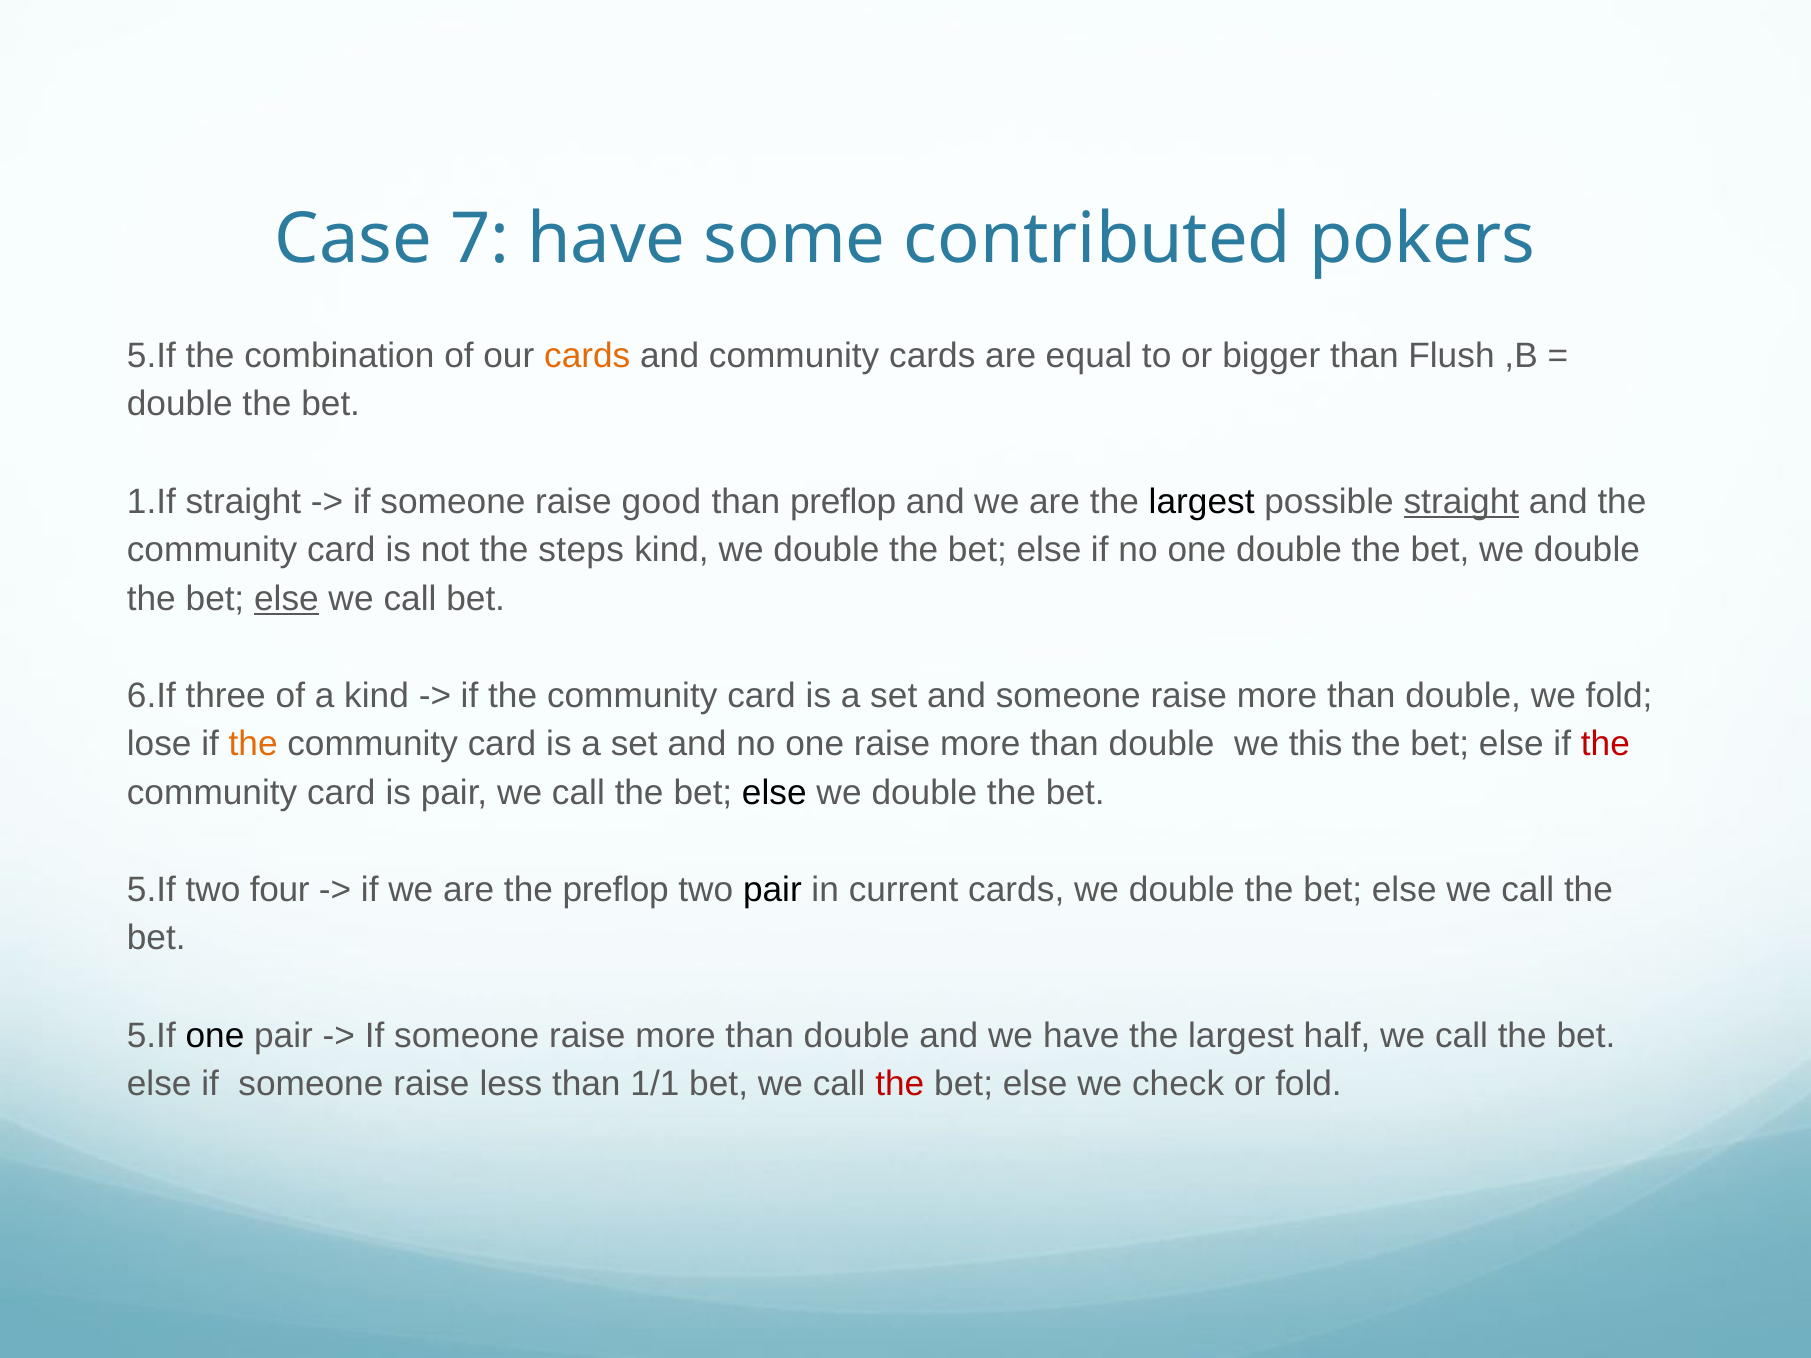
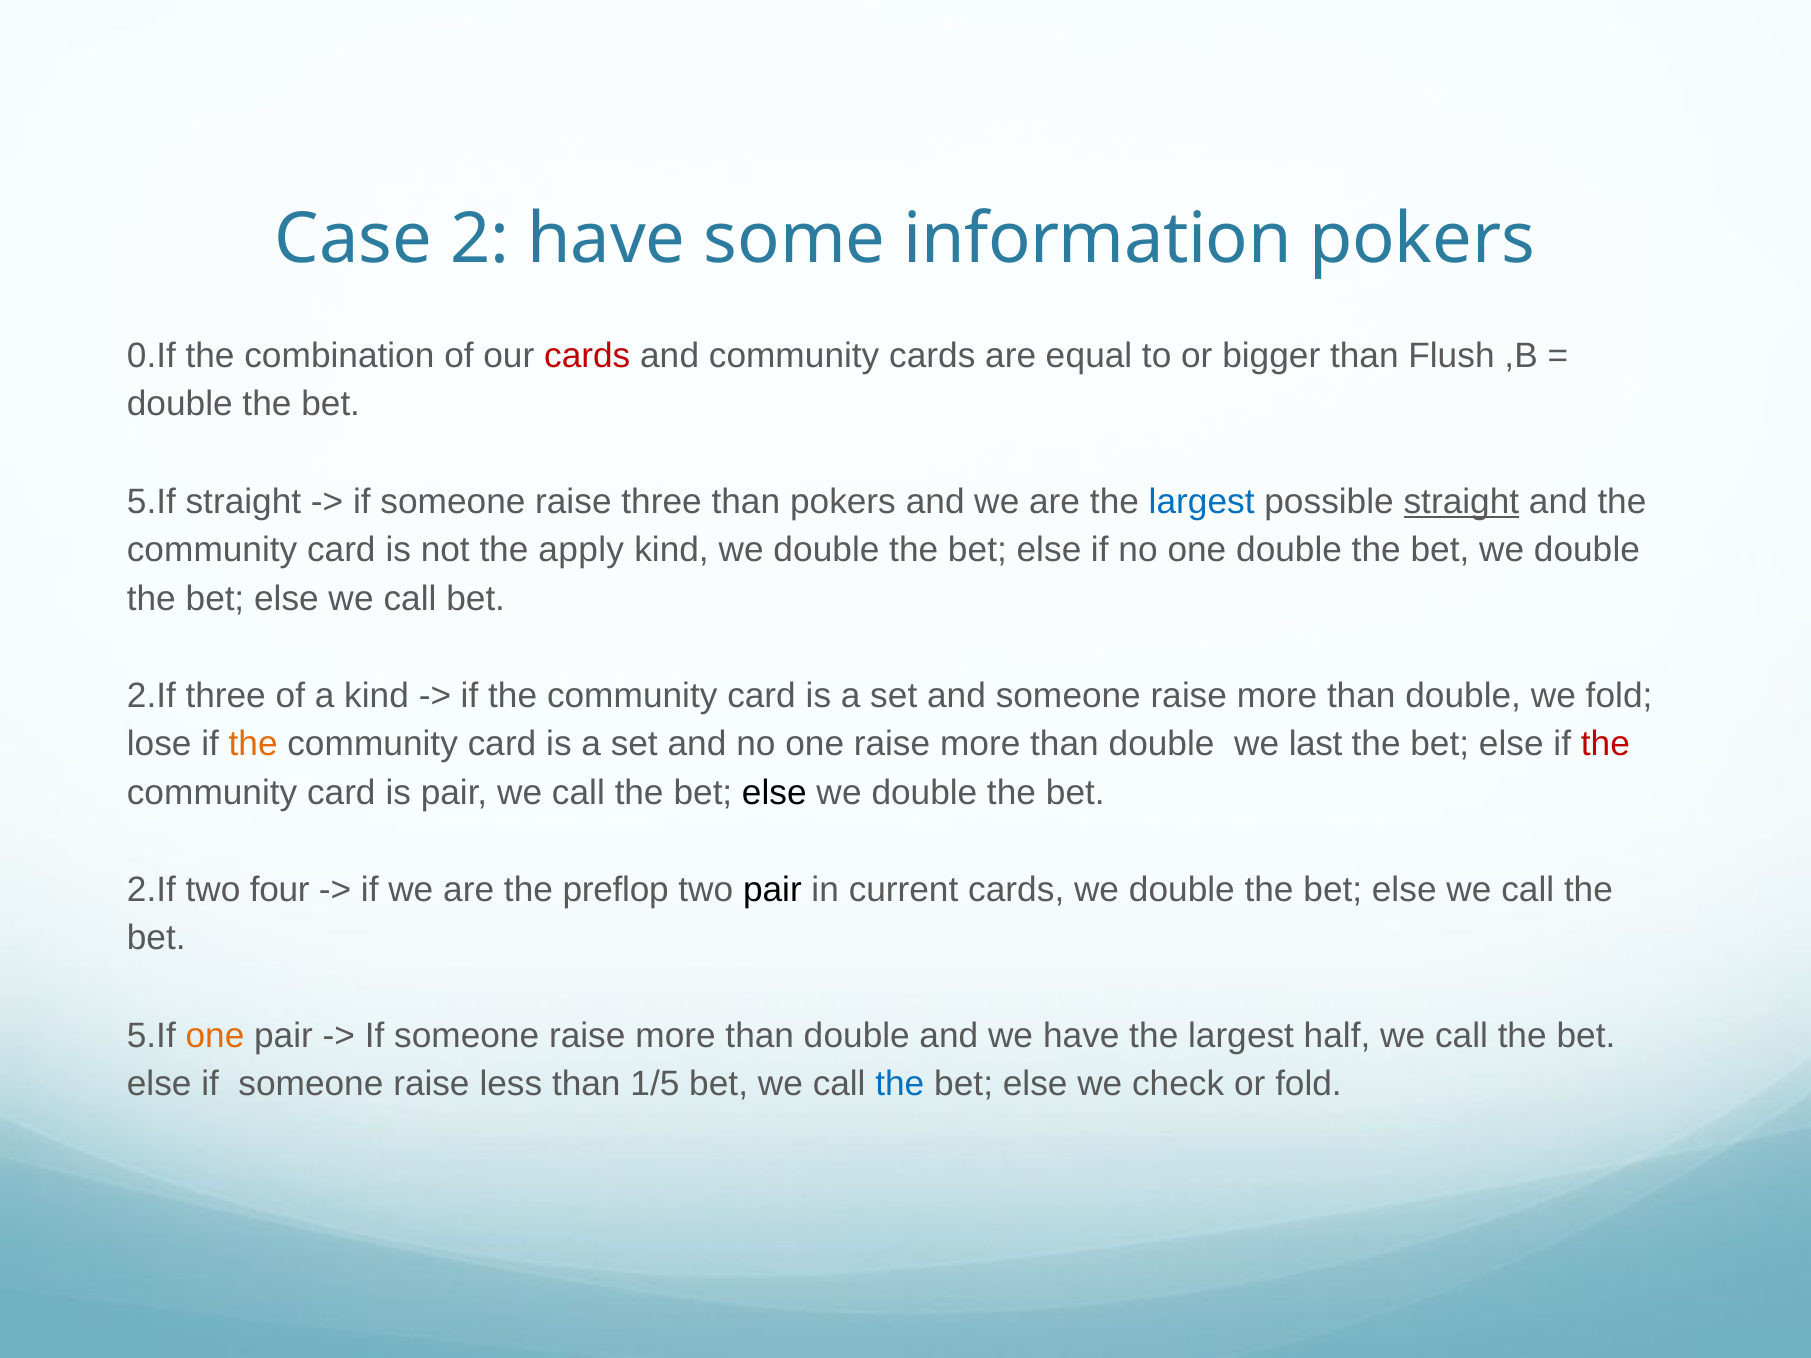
7: 7 -> 2
contributed: contributed -> information
5.If at (151, 356): 5.If -> 0.If
cards at (587, 356) colour: orange -> red
1.If at (151, 502): 1.If -> 5.If
raise good: good -> three
than preflop: preflop -> pokers
largest at (1202, 502) colour: black -> blue
steps: steps -> apply
else at (286, 599) underline: present -> none
6.If at (151, 696): 6.If -> 2.If
this: this -> last
5.If at (151, 890): 5.If -> 2.If
one at (215, 1036) colour: black -> orange
1/1: 1/1 -> 1/5
the at (900, 1084) colour: red -> blue
